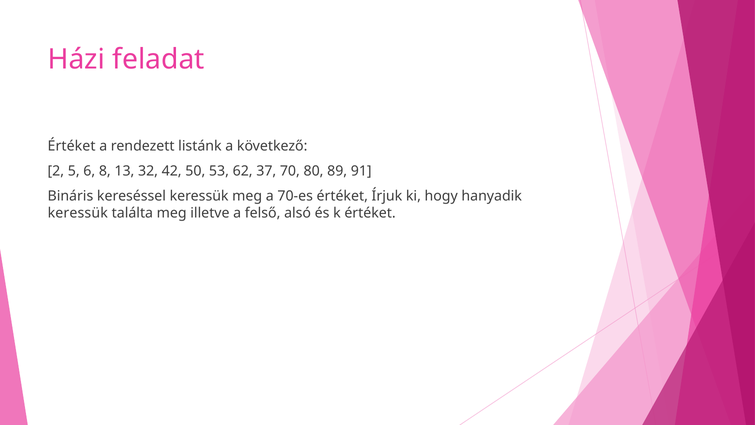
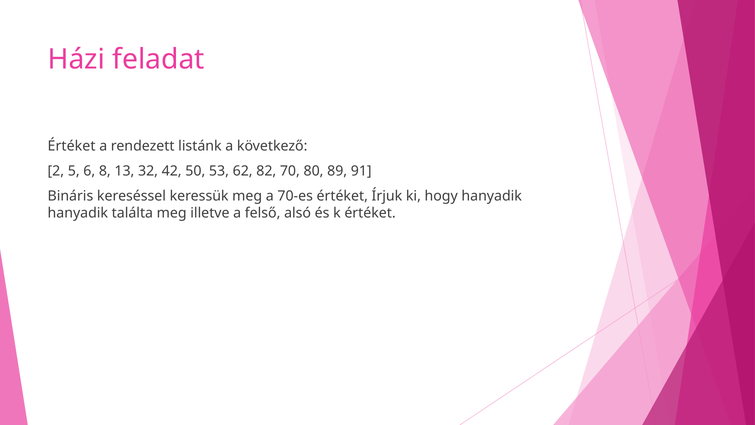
37: 37 -> 82
keressük at (78, 213): keressük -> hanyadik
